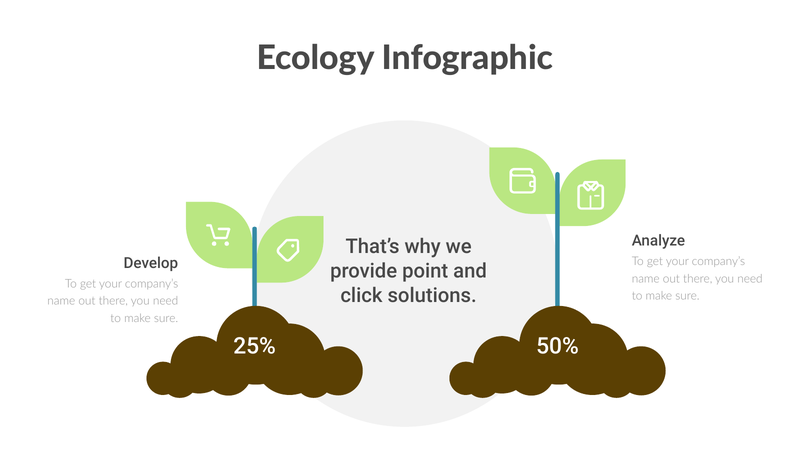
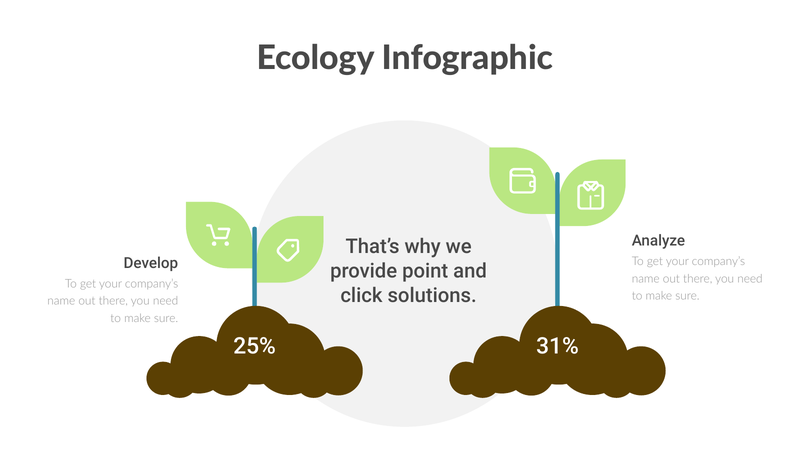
50%: 50% -> 31%
